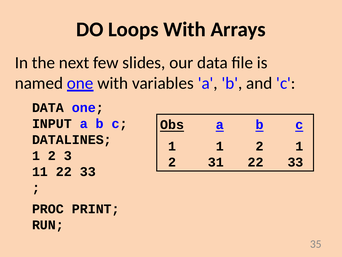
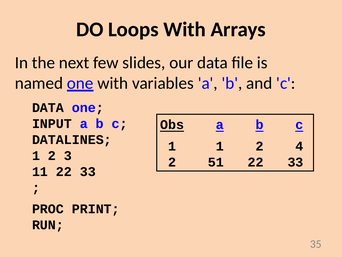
2 1: 1 -> 4
31: 31 -> 51
